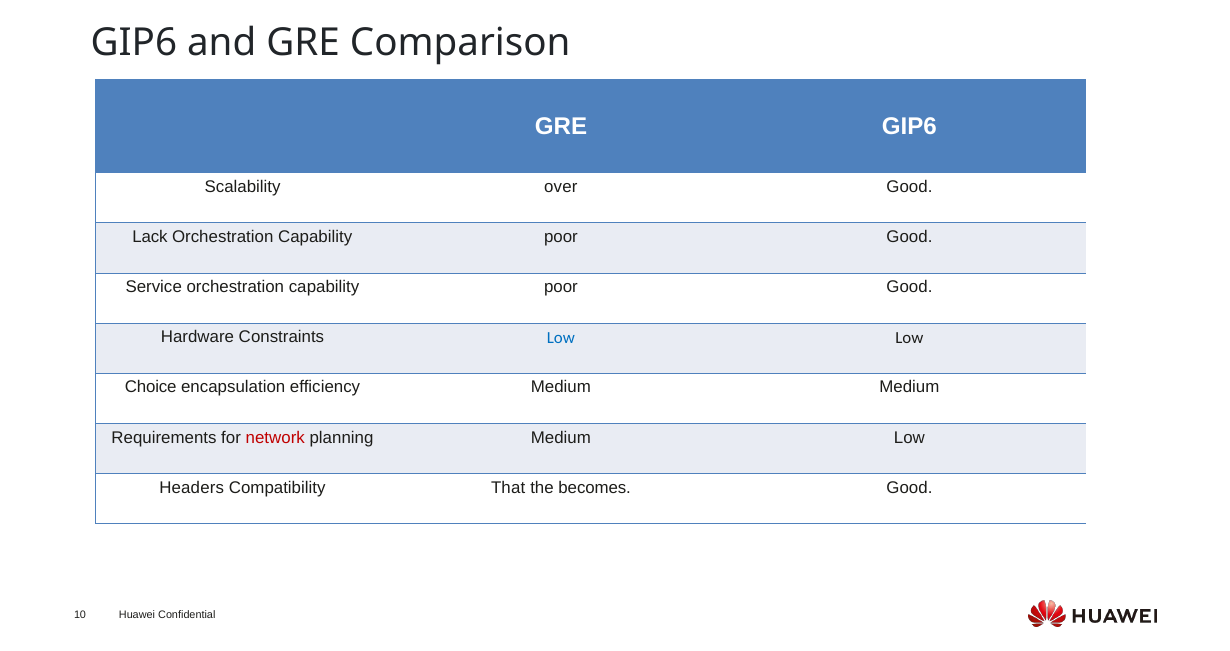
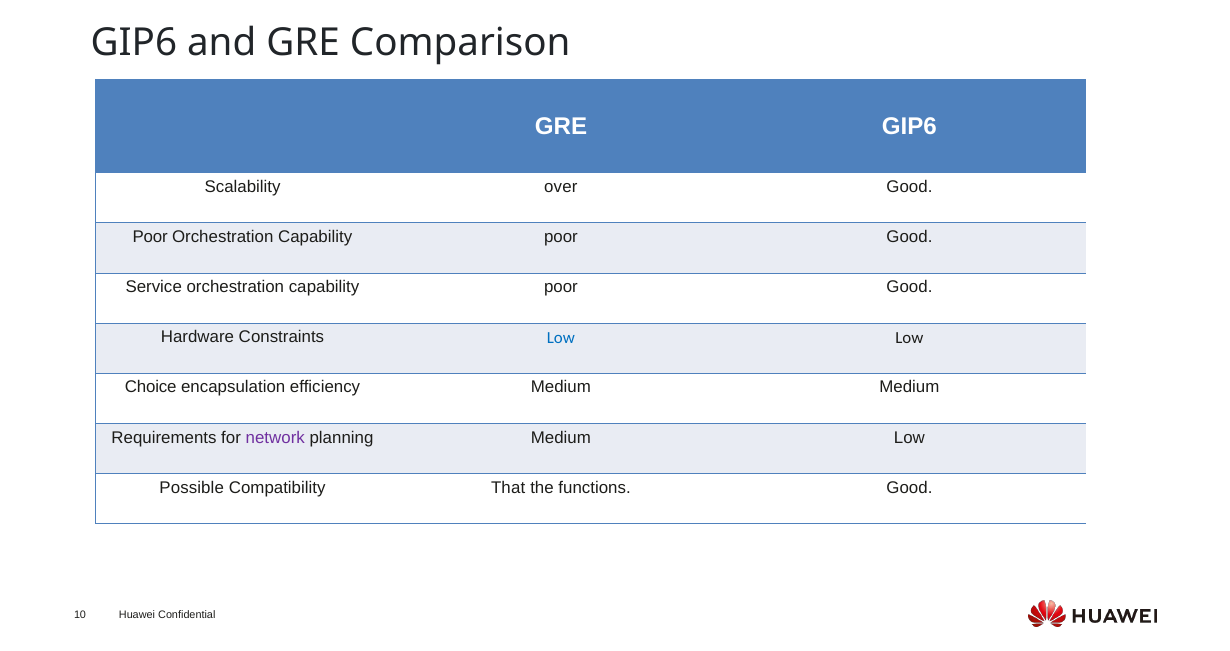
Lack at (150, 237): Lack -> Poor
network colour: red -> purple
Headers: Headers -> Possible
becomes: becomes -> functions
